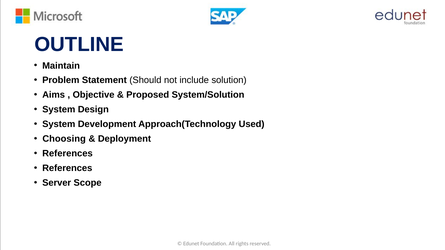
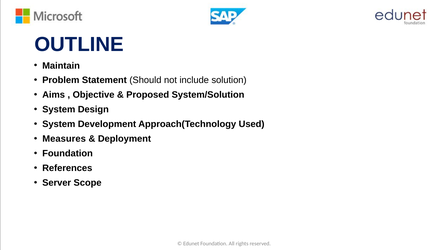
Choosing: Choosing -> Measures
References at (67, 154): References -> Foundation
